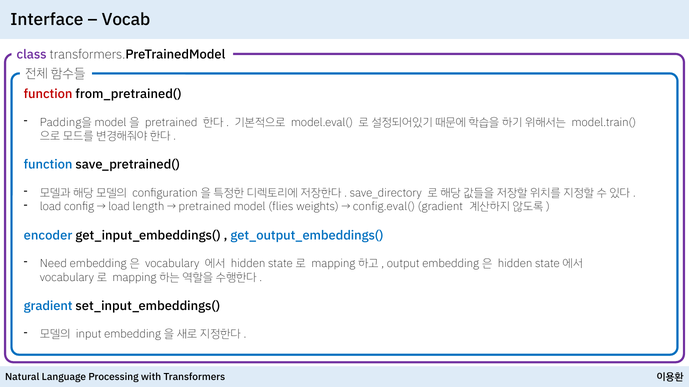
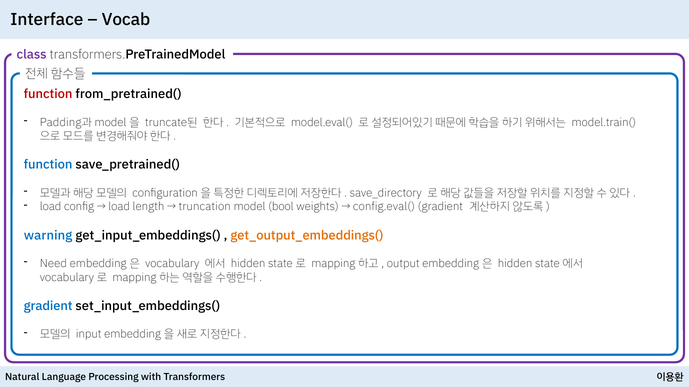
Padding을: Padding을 -> Padding과
pretrained at (171, 122): pretrained -> truncate된
pretrained at (205, 207): pretrained -> truncation
flies: flies -> bool
encoder: encoder -> warning
get_output_embeddings( colour: blue -> orange
